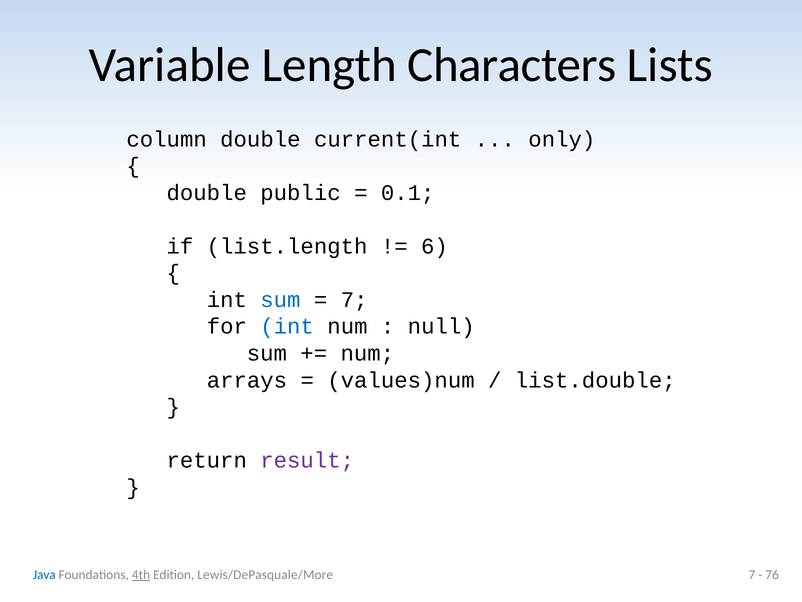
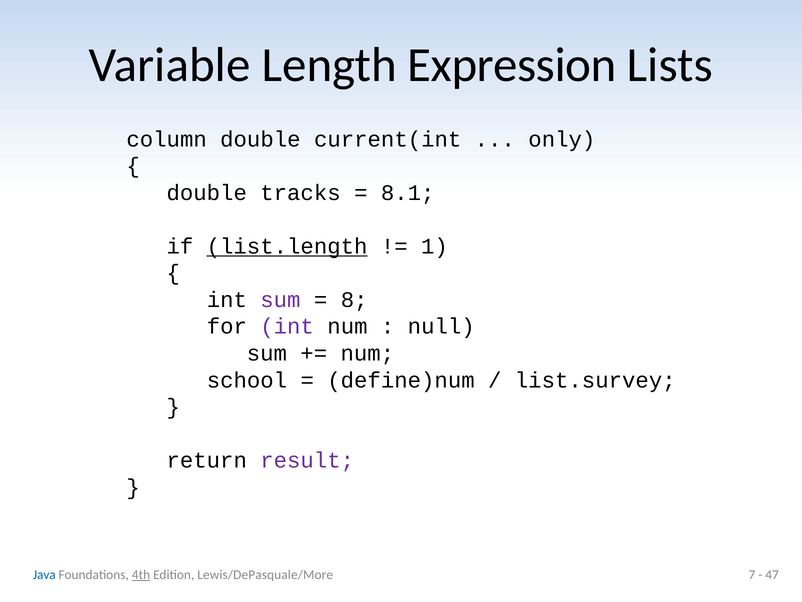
Characters: Characters -> Expression
public: public -> tracks
0.1: 0.1 -> 8.1
list.length underline: none -> present
6: 6 -> 1
sum at (280, 300) colour: blue -> purple
7 at (354, 300): 7 -> 8
int at (287, 326) colour: blue -> purple
arrays: arrays -> school
values)num: values)num -> define)num
list.double: list.double -> list.survey
76: 76 -> 47
